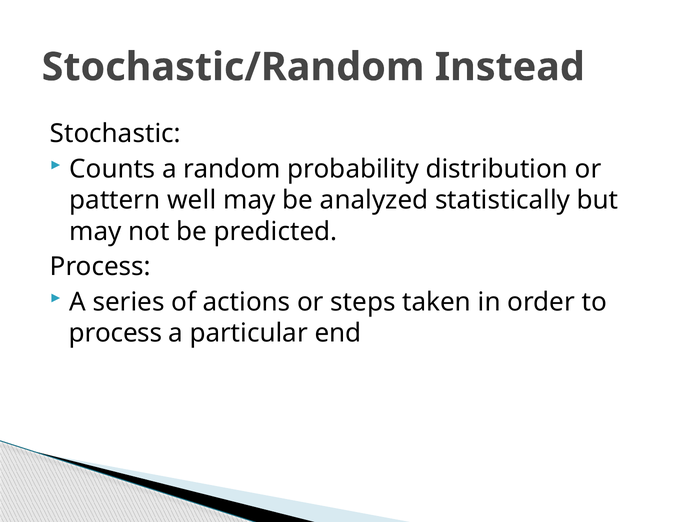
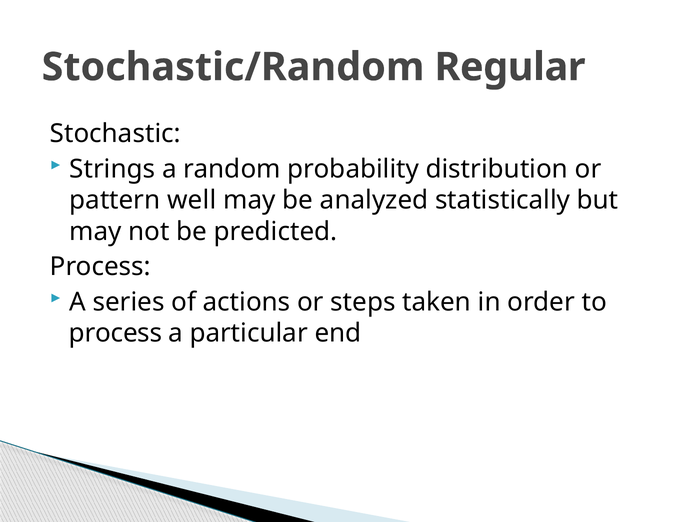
Instead: Instead -> Regular
Counts: Counts -> Strings
